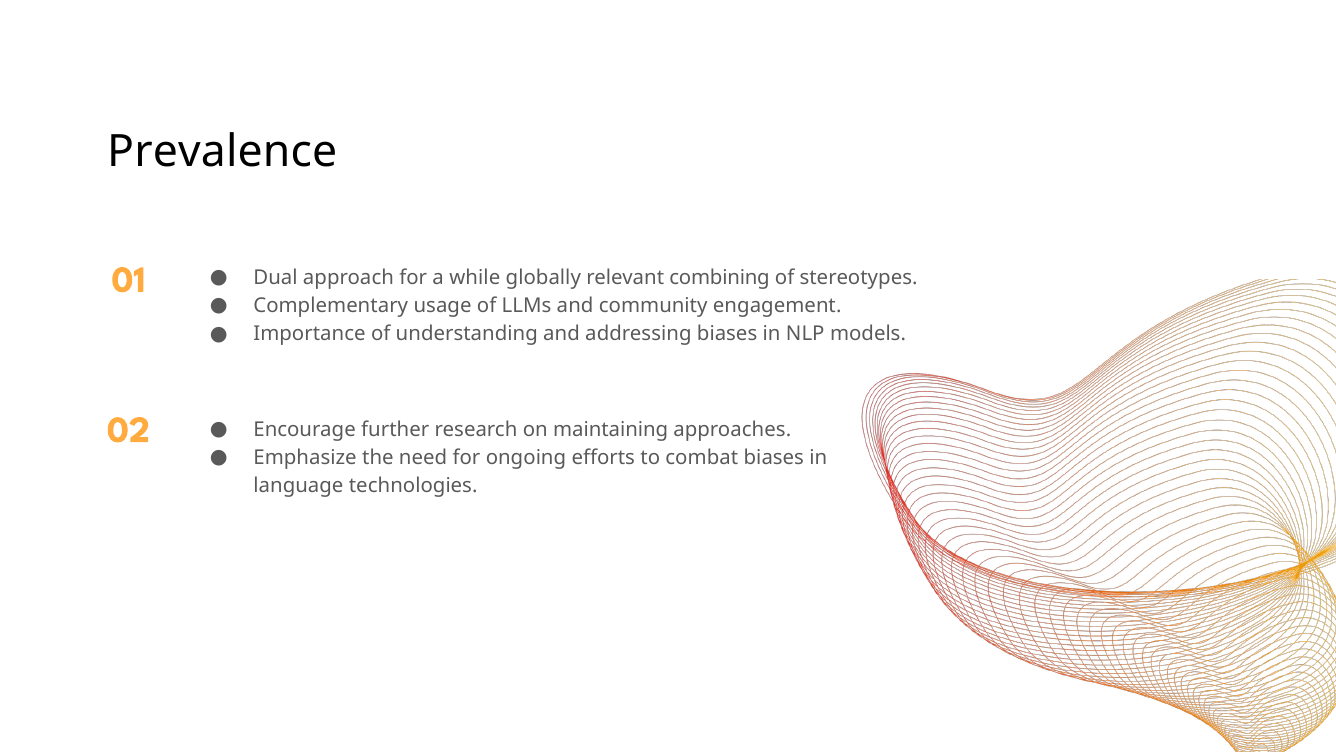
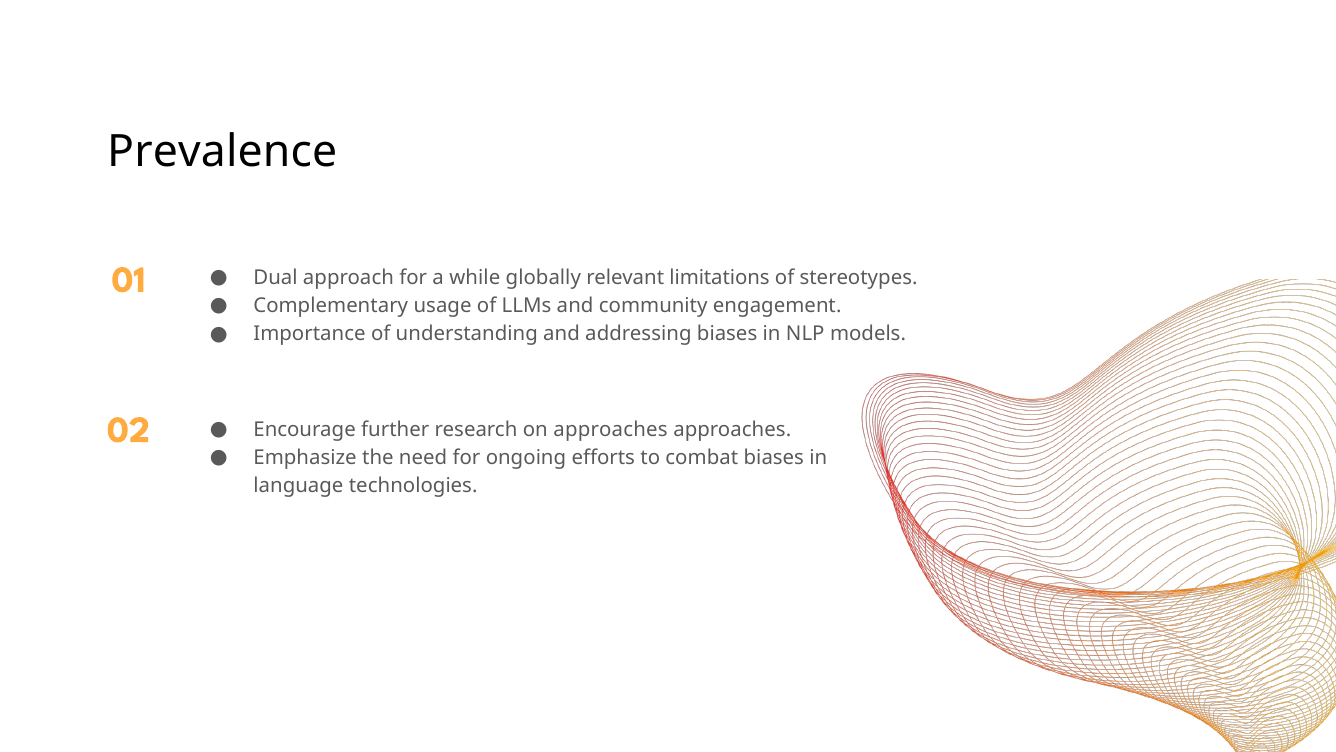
combining: combining -> limitations
on maintaining: maintaining -> approaches
